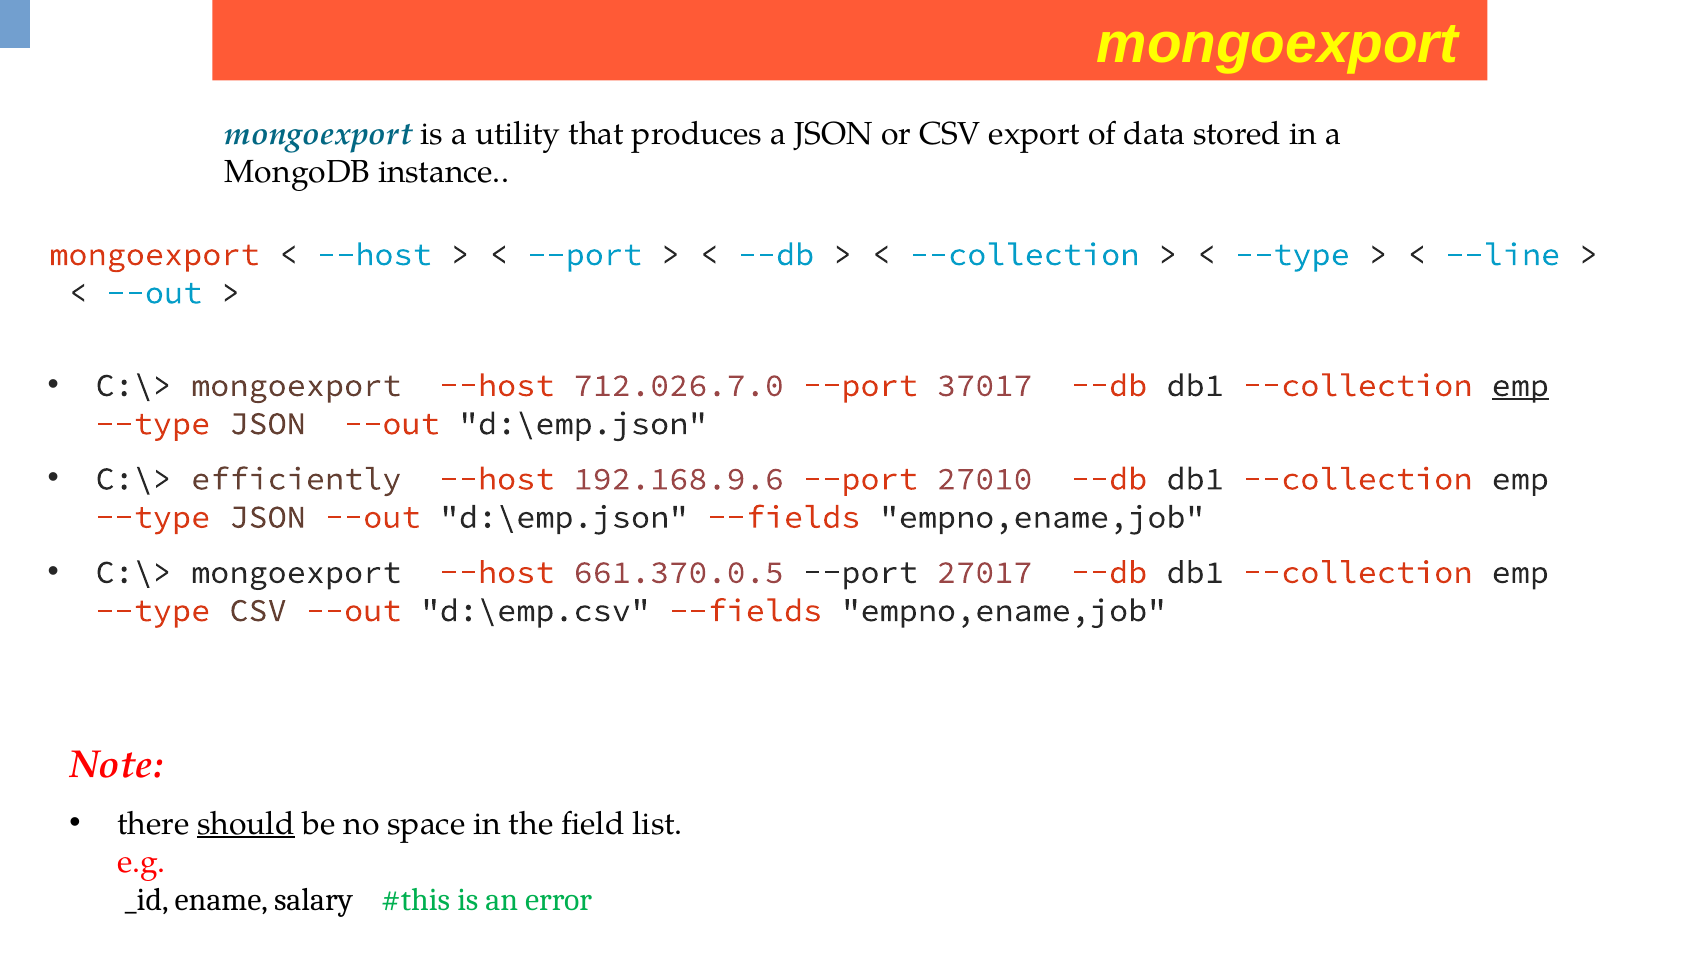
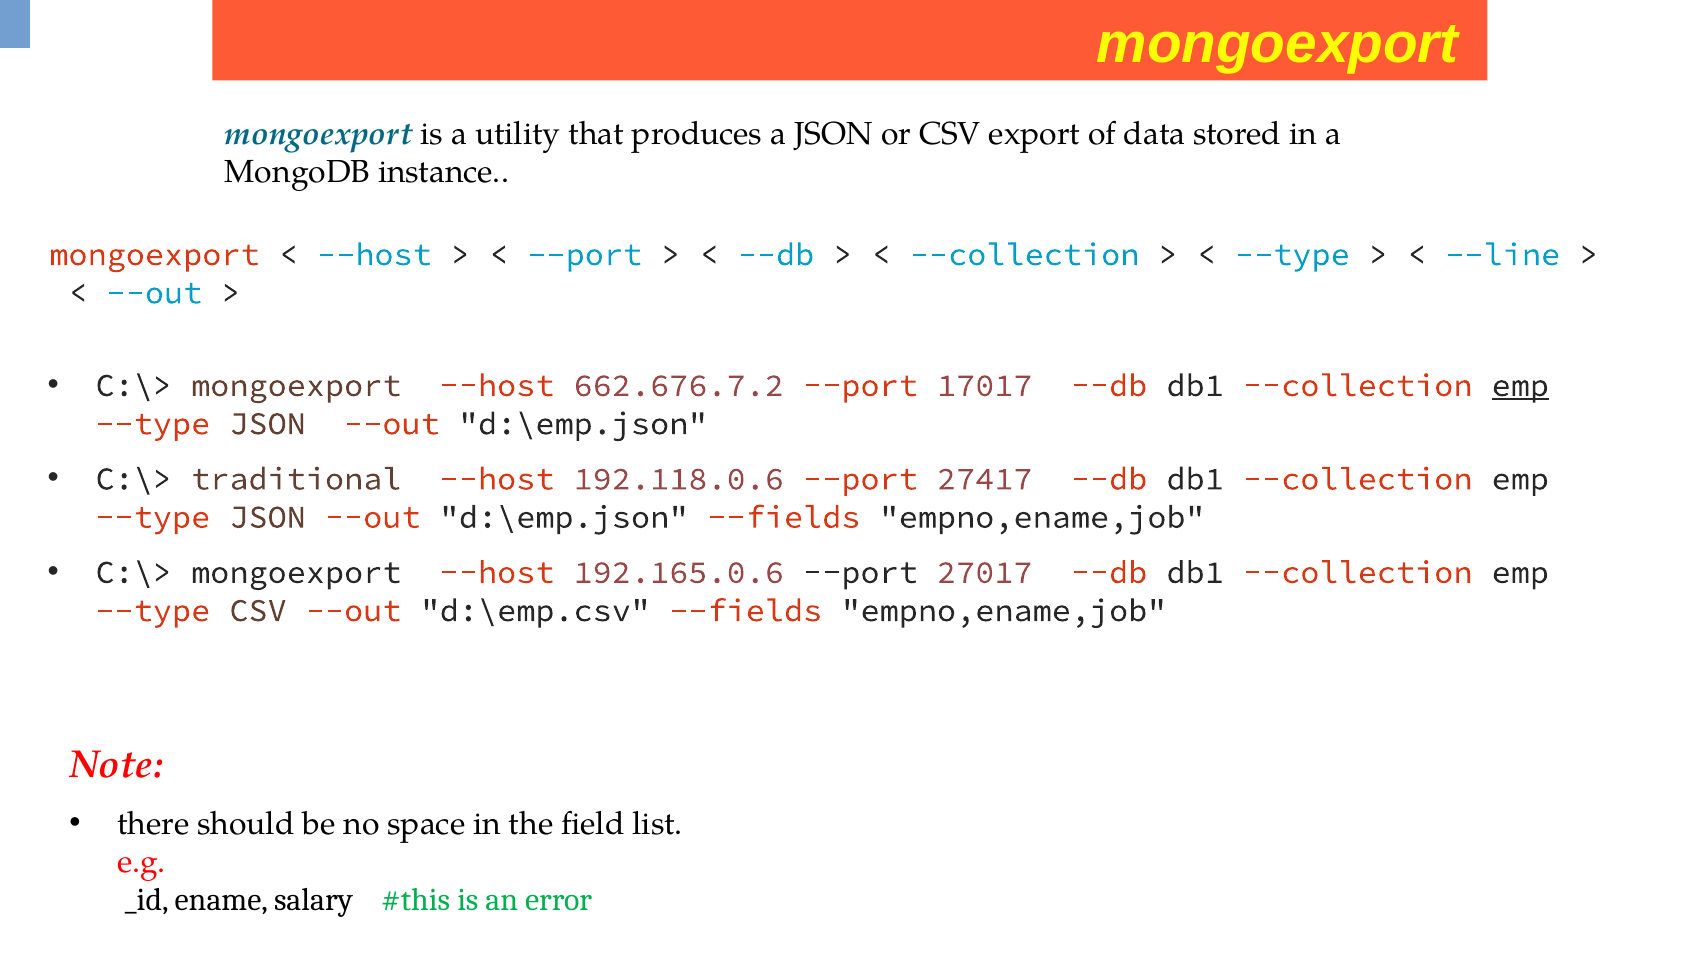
712.026.7.0: 712.026.7.0 -> 662.676.7.2
37017: 37017 -> 17017
efficiently: efficiently -> traditional
192.168.9.6: 192.168.9.6 -> 192.118.0.6
27010: 27010 -> 27417
661.370.0.5: 661.370.0.5 -> 192.165.0.6
should underline: present -> none
